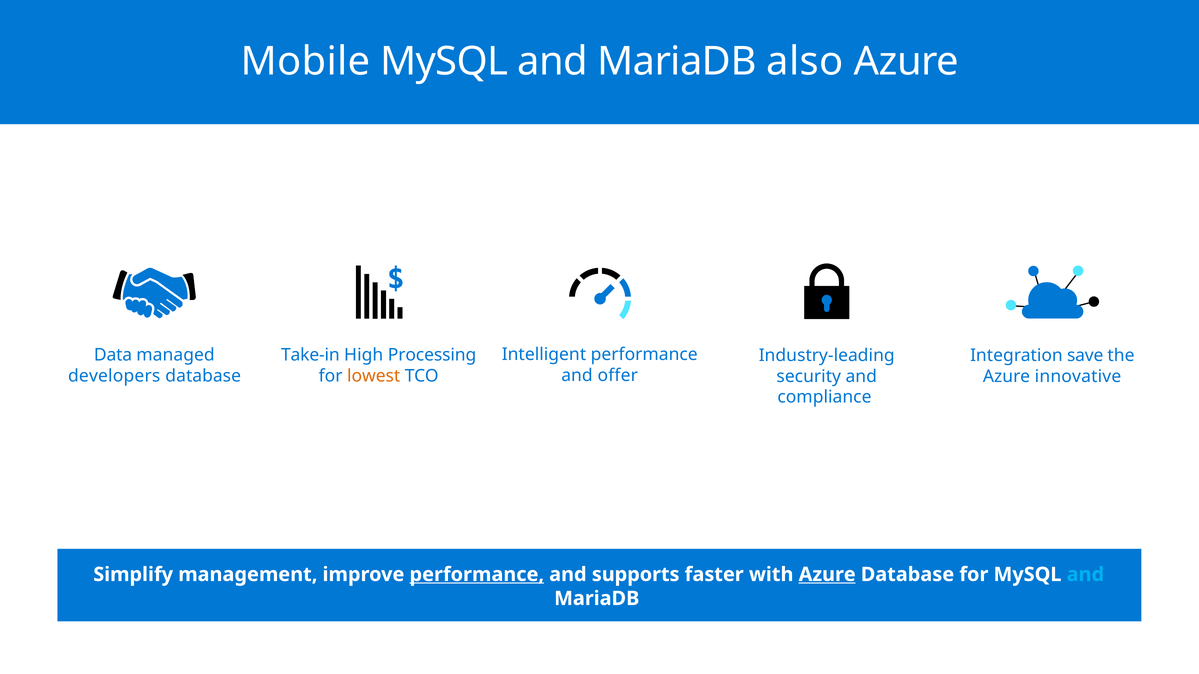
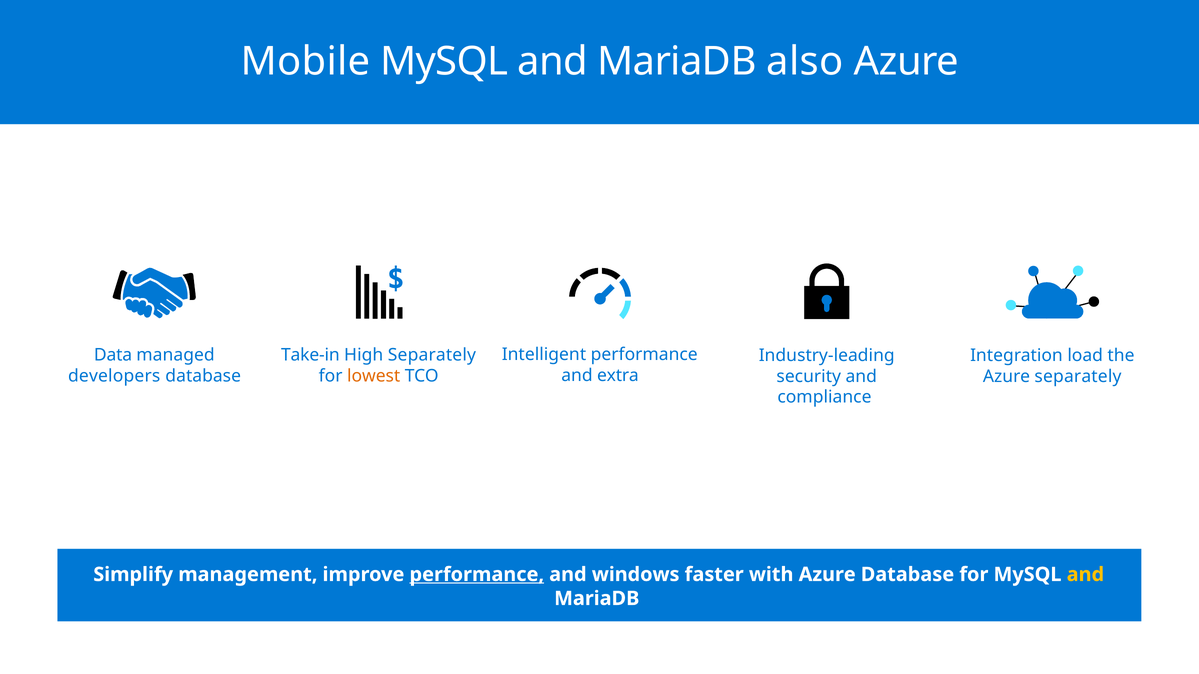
High Processing: Processing -> Separately
save: save -> load
offer: offer -> extra
Azure innovative: innovative -> separately
supports: supports -> windows
Azure at (827, 575) underline: present -> none
and at (1085, 575) colour: light blue -> yellow
